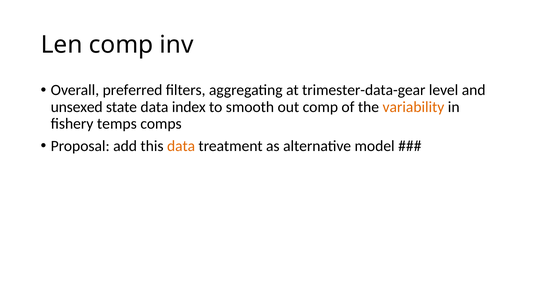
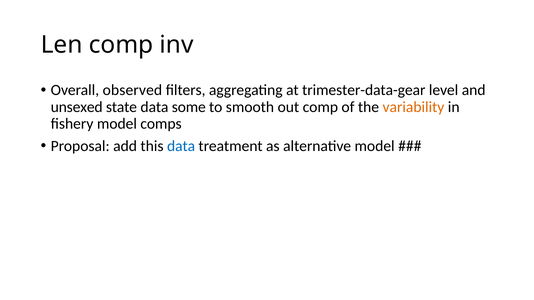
preferred: preferred -> observed
index: index -> some
fishery temps: temps -> model
data at (181, 146) colour: orange -> blue
